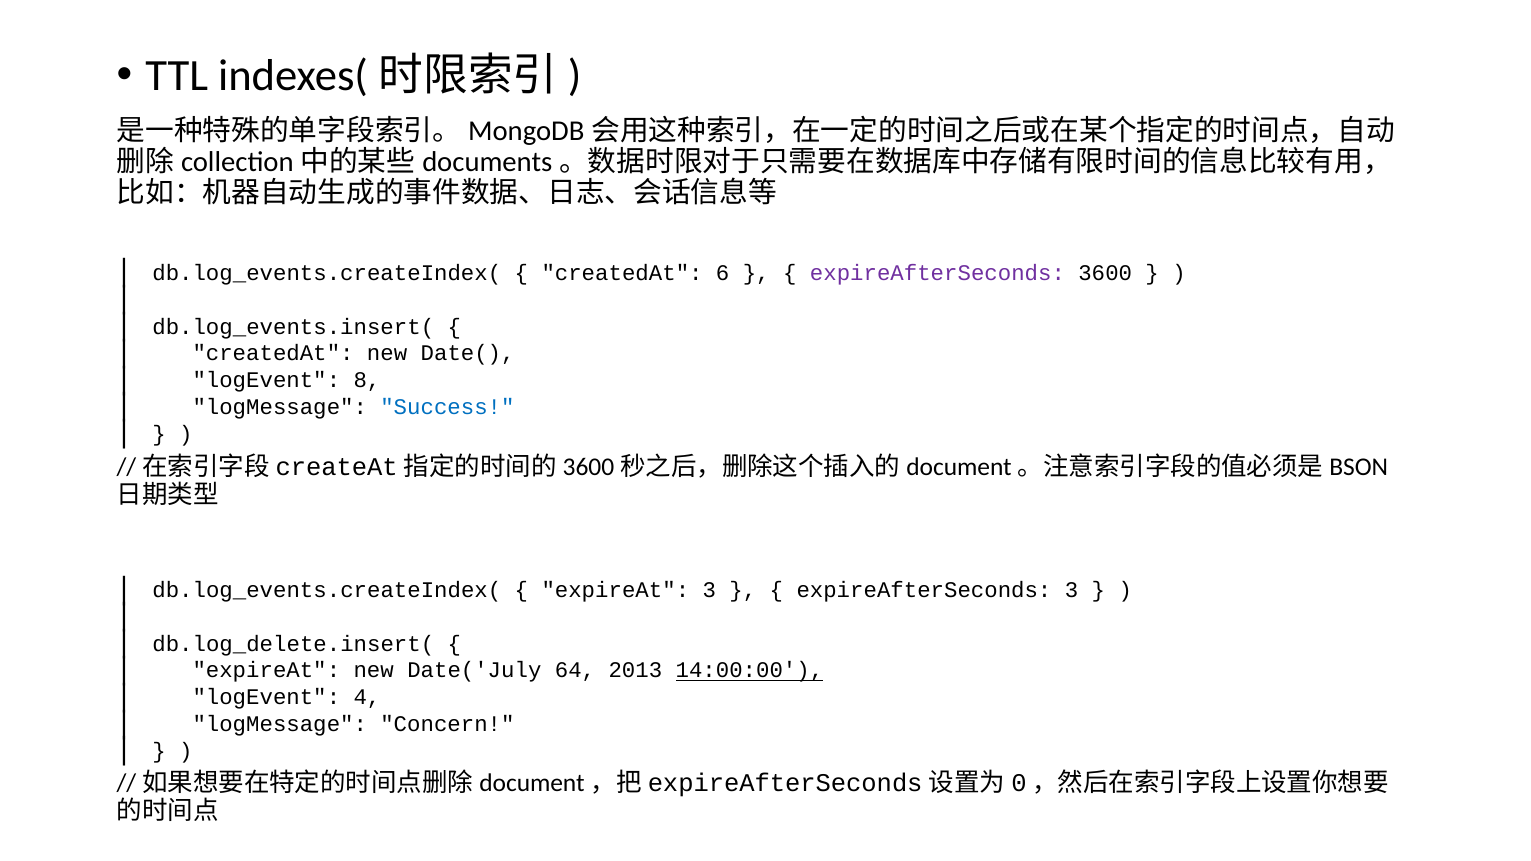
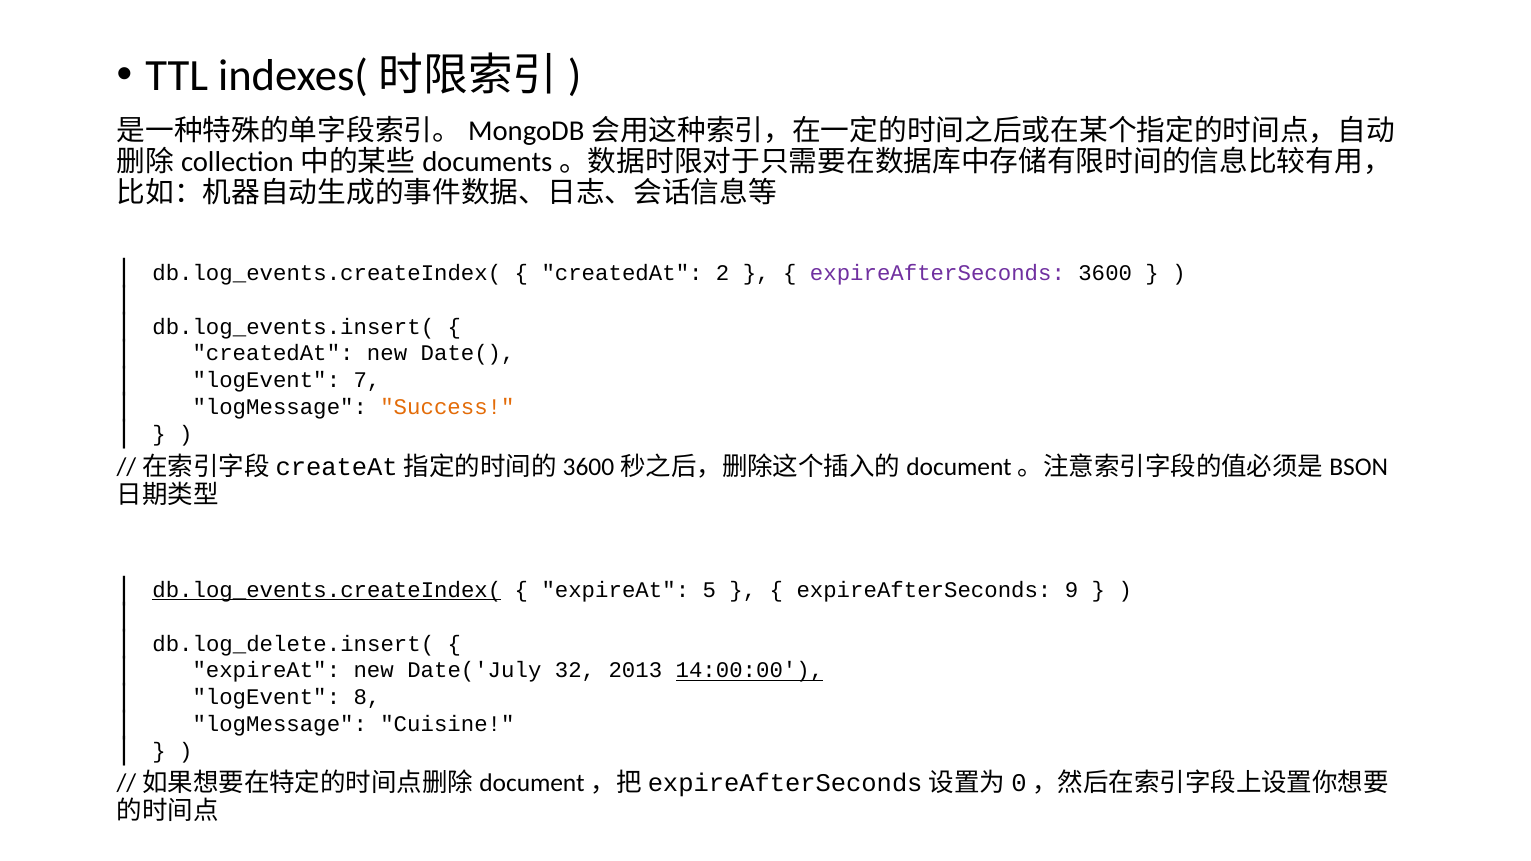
6: 6 -> 2
8: 8 -> 7
Success colour: blue -> orange
db.log_events.createIndex( at (327, 590) underline: none -> present
expireAt 3: 3 -> 5
expireAfterSeconds 3: 3 -> 9
64: 64 -> 32
4: 4 -> 8
Concern: Concern -> Cuisine
